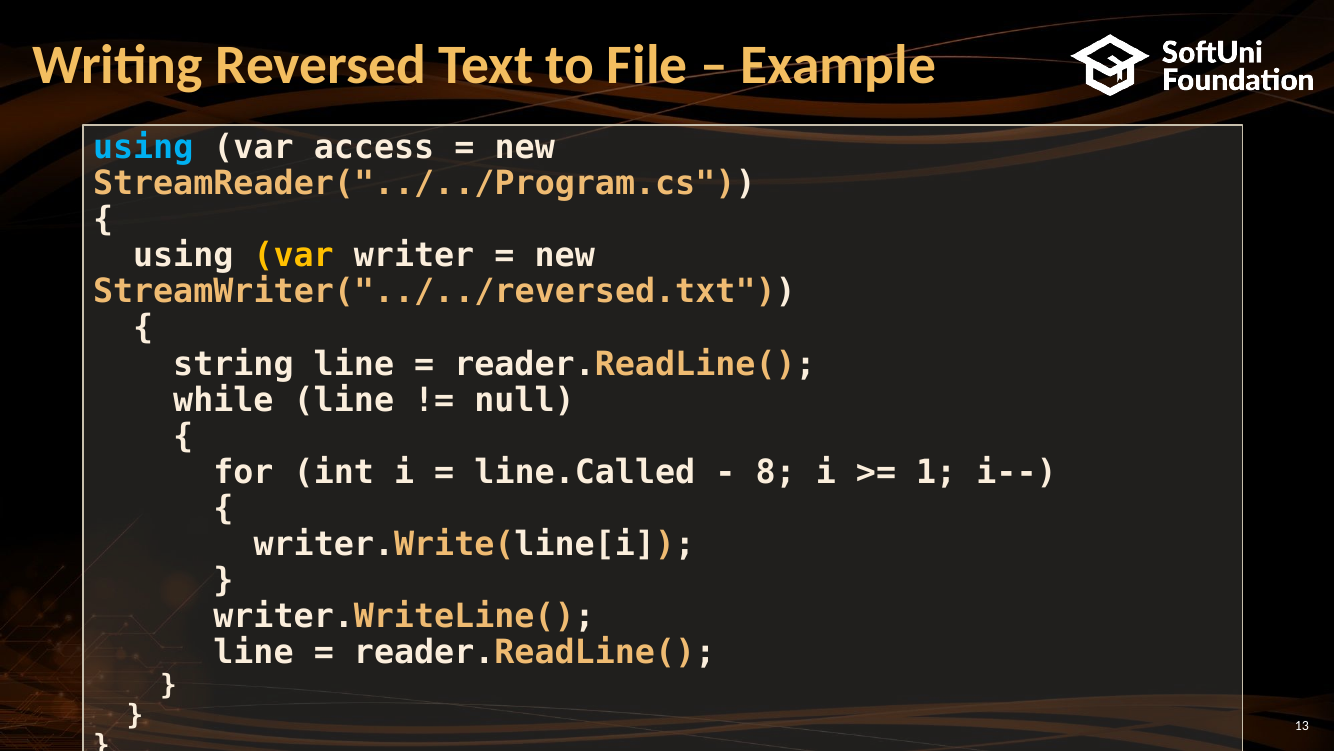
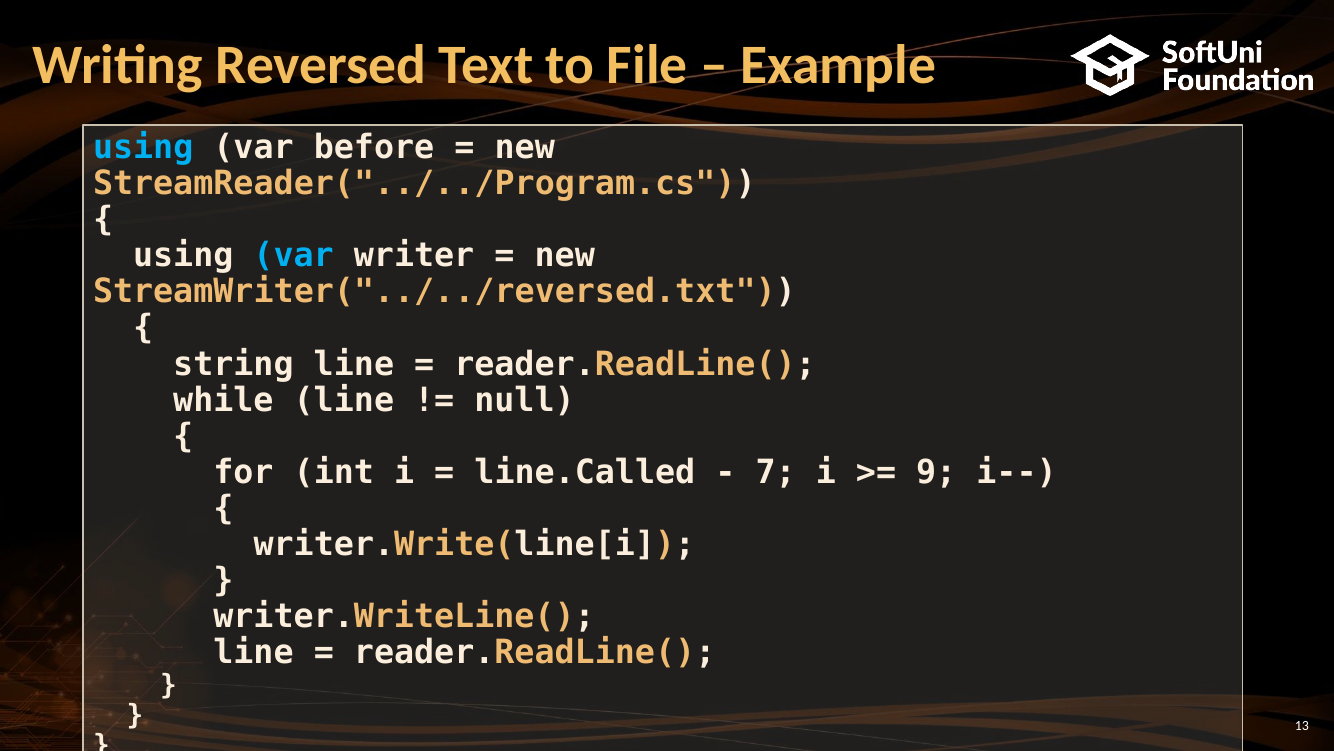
access: access -> before
var at (294, 256) colour: yellow -> light blue
8: 8 -> 7
1: 1 -> 9
